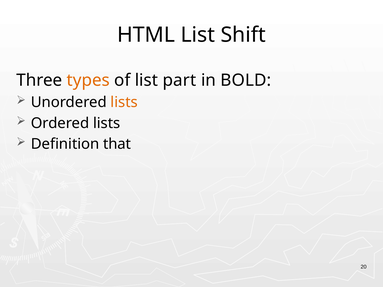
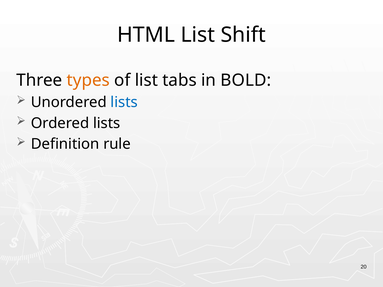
part: part -> tabs
lists at (124, 102) colour: orange -> blue
that: that -> rule
